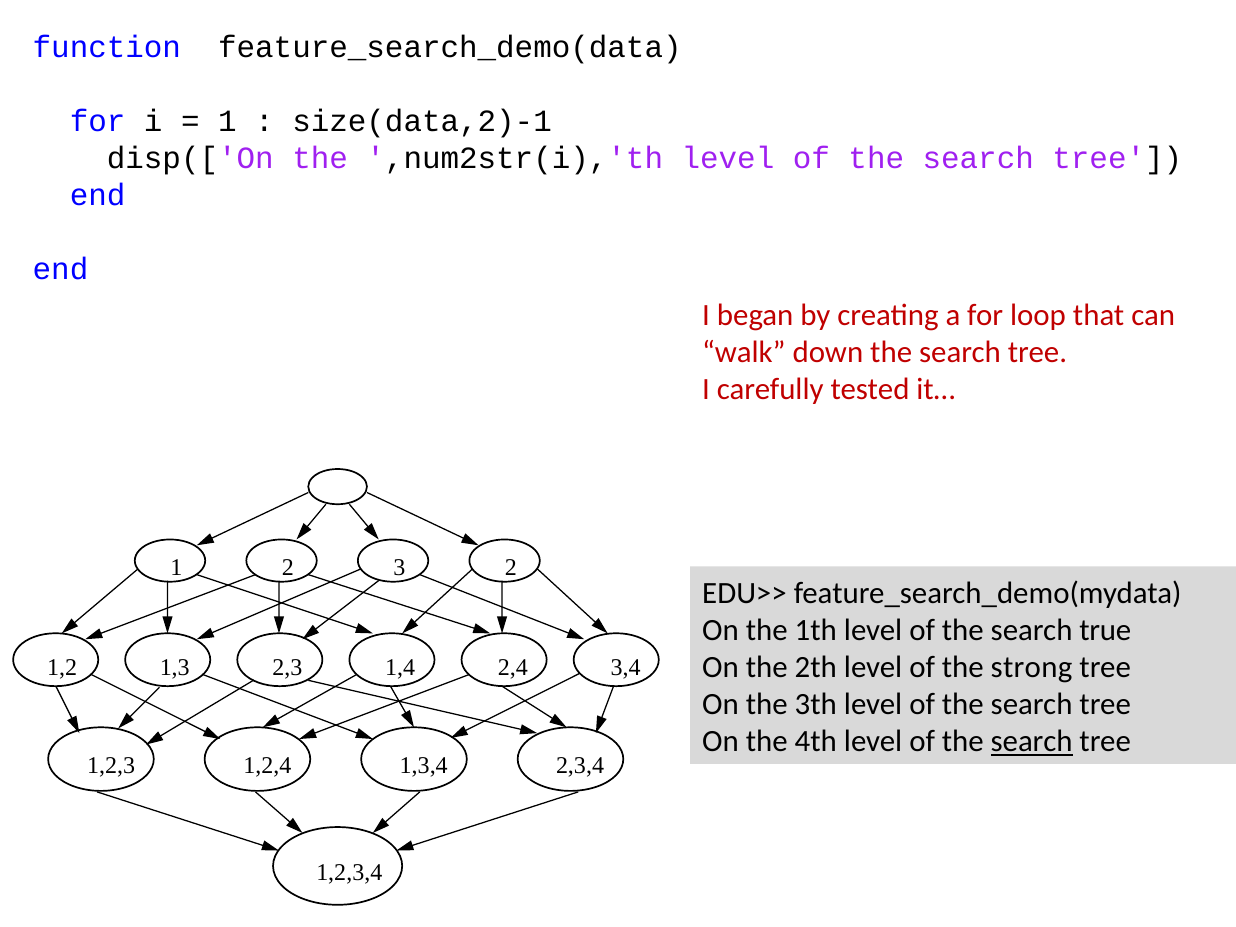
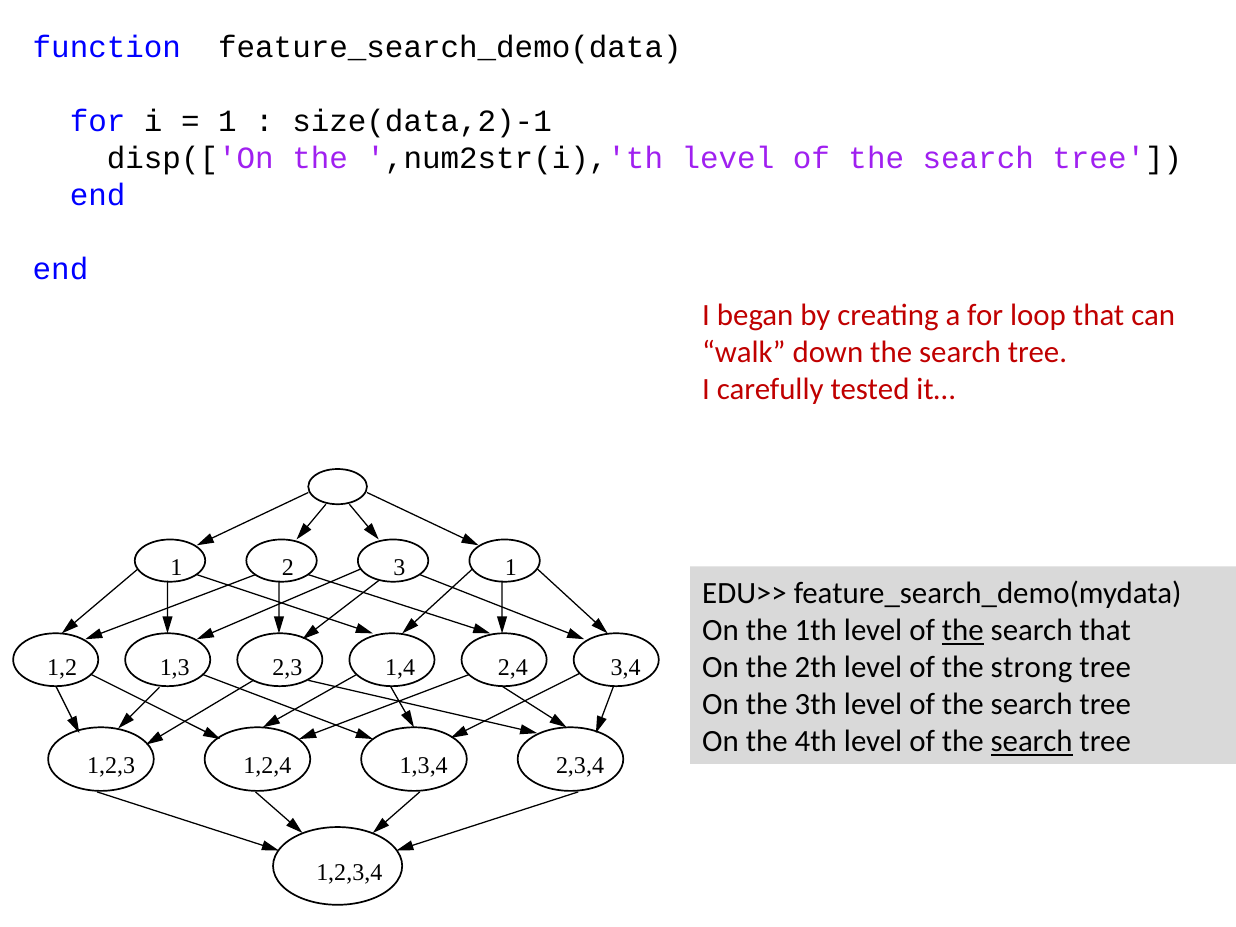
3 2: 2 -> 1
the at (963, 630) underline: none -> present
search true: true -> that
